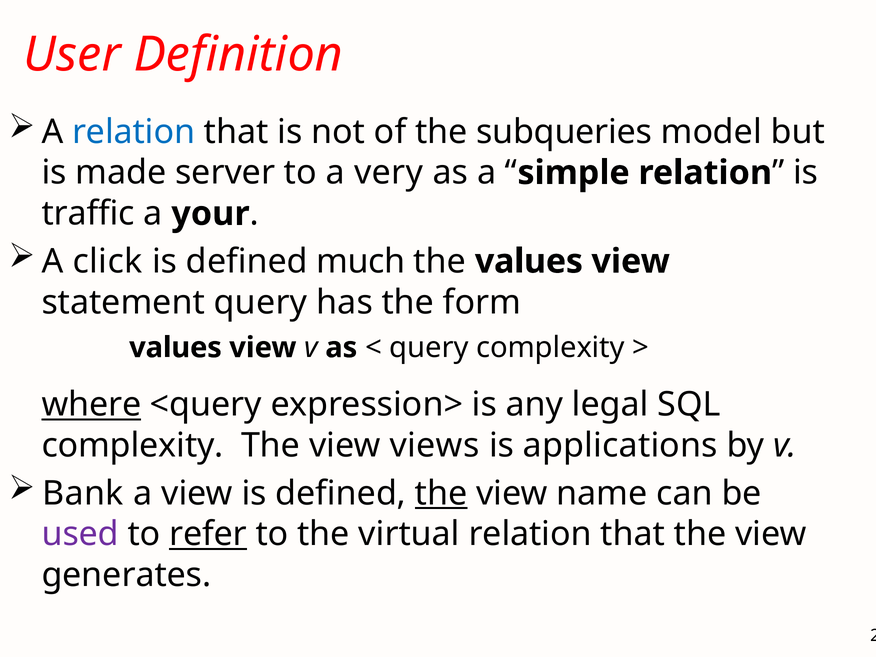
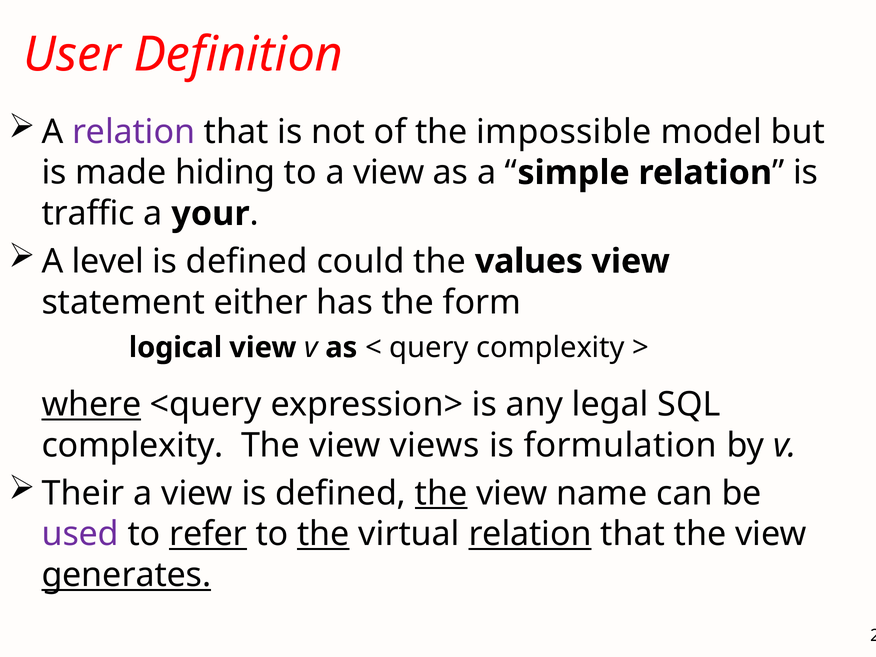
relation at (134, 132) colour: blue -> purple
subqueries: subqueries -> impossible
server: server -> hiding
to a very: very -> view
click: click -> level
much: much -> could
statement query: query -> either
values at (175, 348): values -> logical
applications: applications -> formulation
Bank: Bank -> Their
the at (323, 534) underline: none -> present
relation at (530, 534) underline: none -> present
generates underline: none -> present
